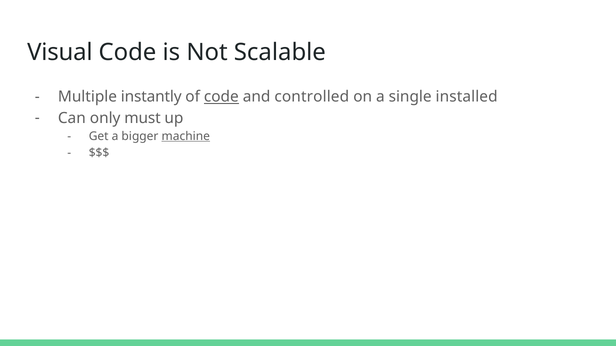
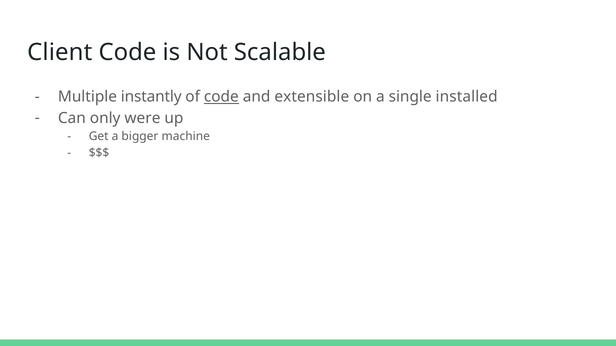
Visual: Visual -> Client
controlled: controlled -> extensible
must: must -> were
machine underline: present -> none
